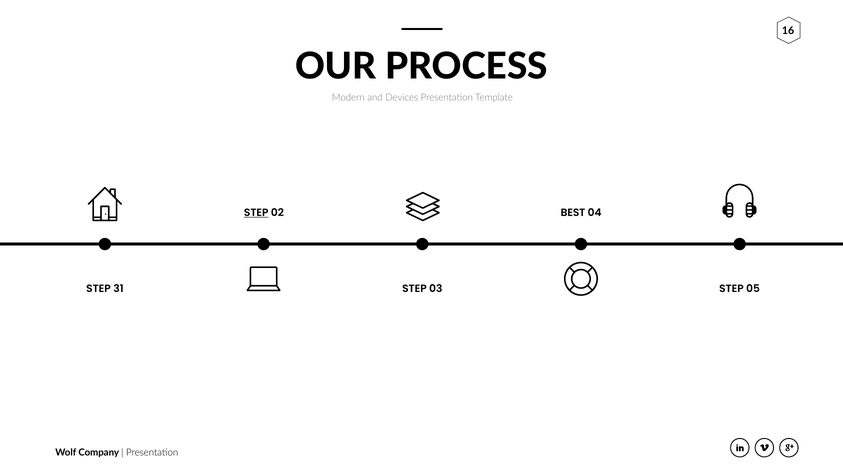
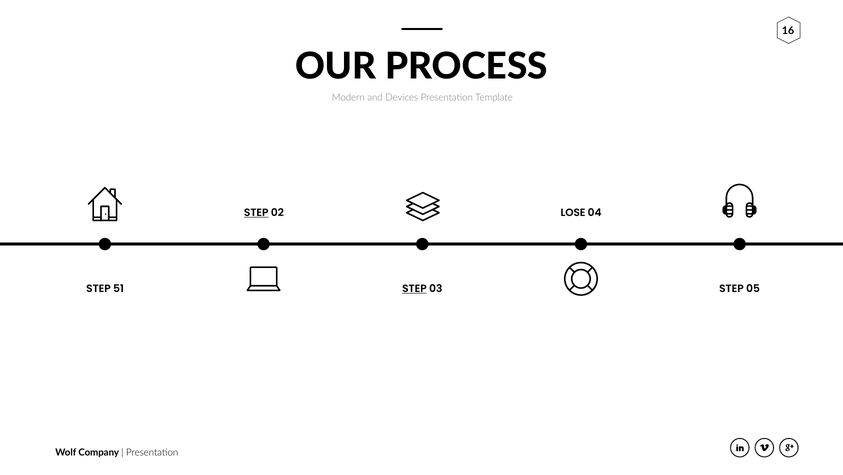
BEST: BEST -> LOSE
31: 31 -> 51
STEP at (414, 288) underline: none -> present
